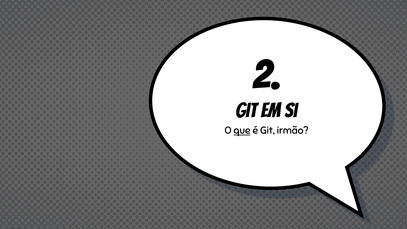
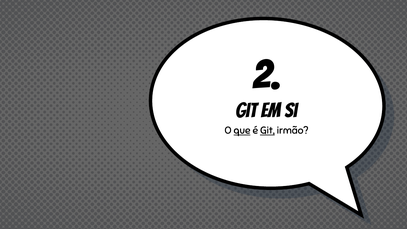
Git at (267, 131) underline: none -> present
